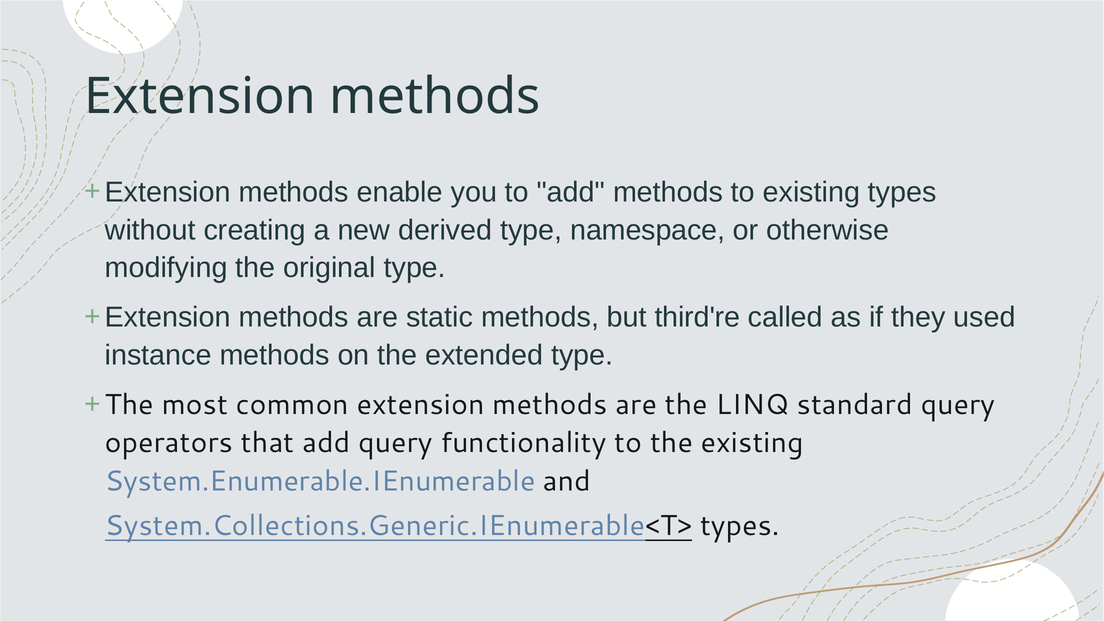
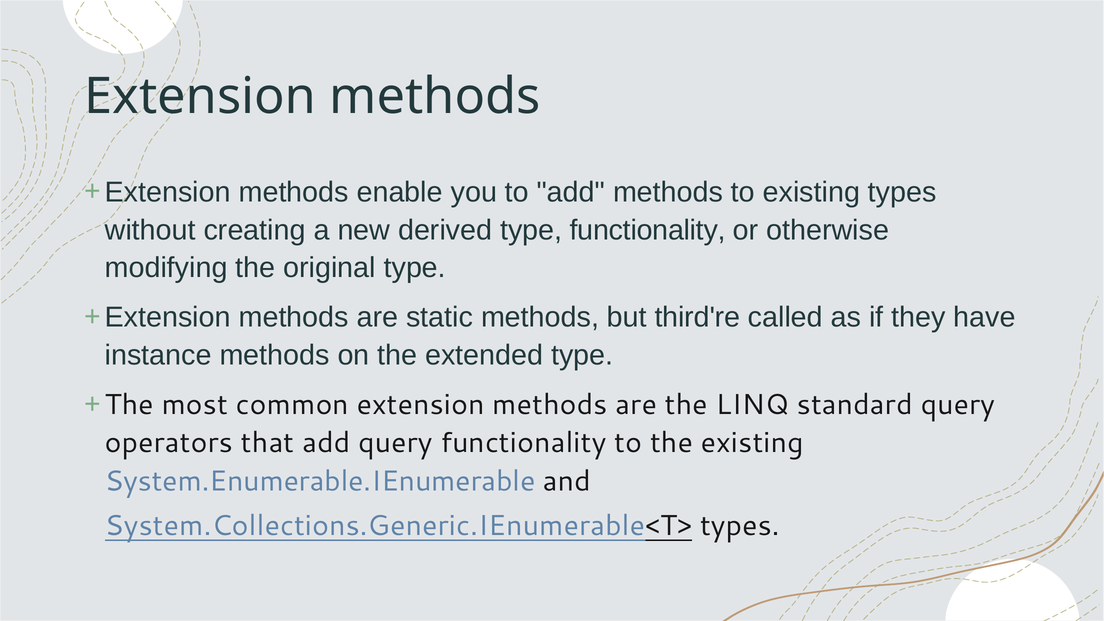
type namespace: namespace -> functionality
used: used -> have
